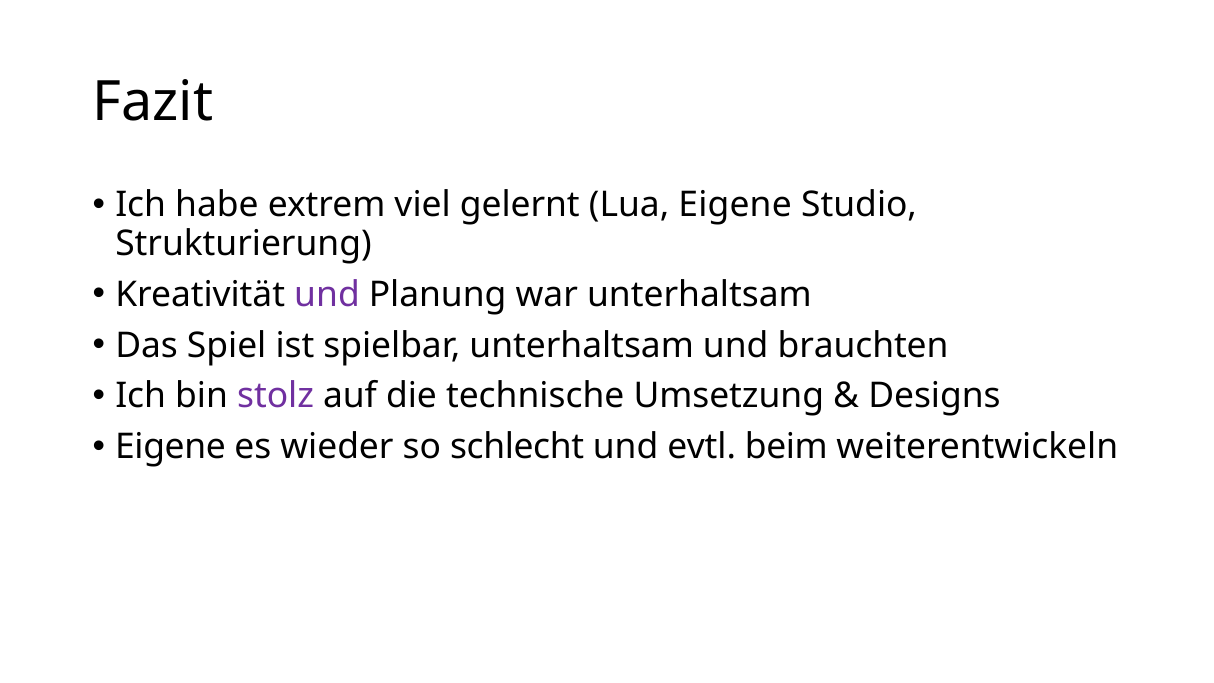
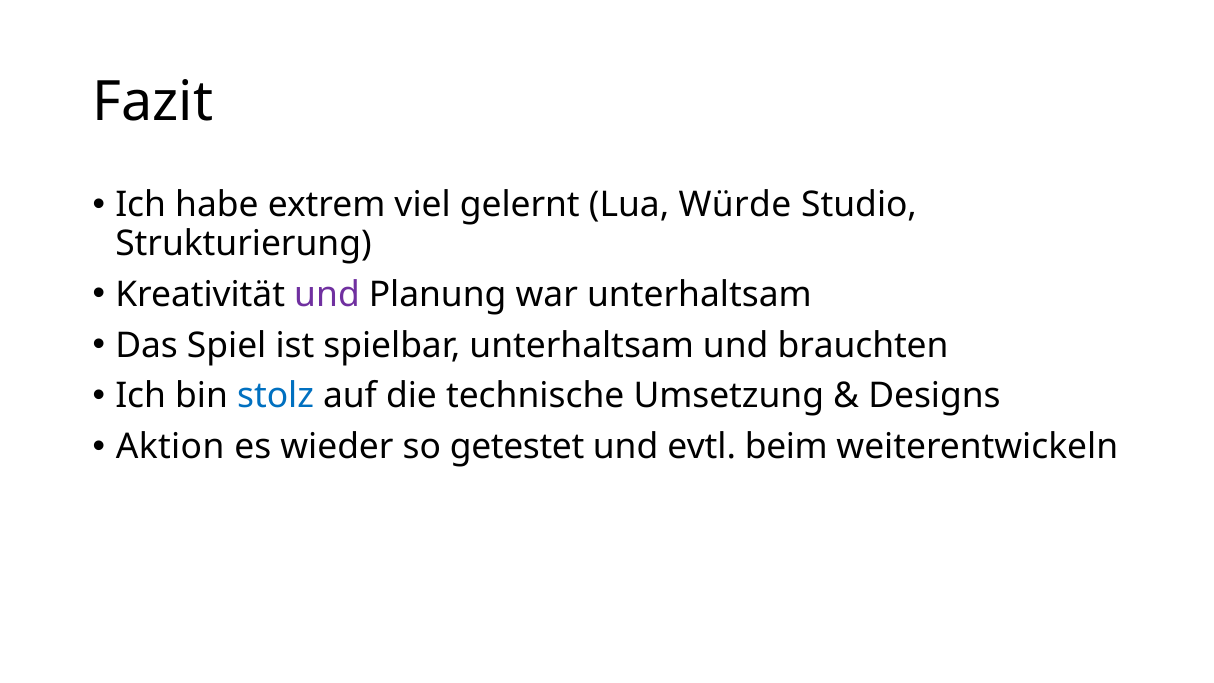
Lua Eigene: Eigene -> Würde
stolz colour: purple -> blue
Eigene at (170, 447): Eigene -> Aktion
schlecht: schlecht -> getestet
